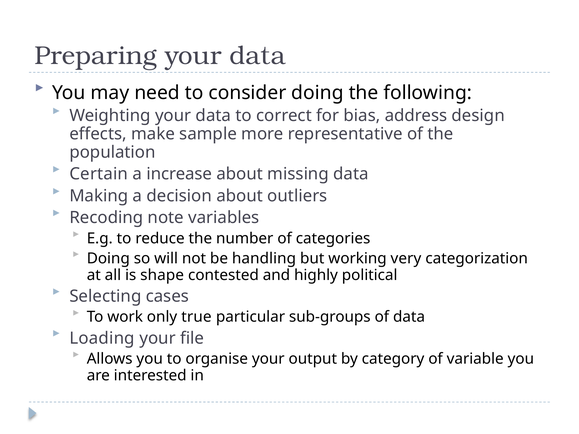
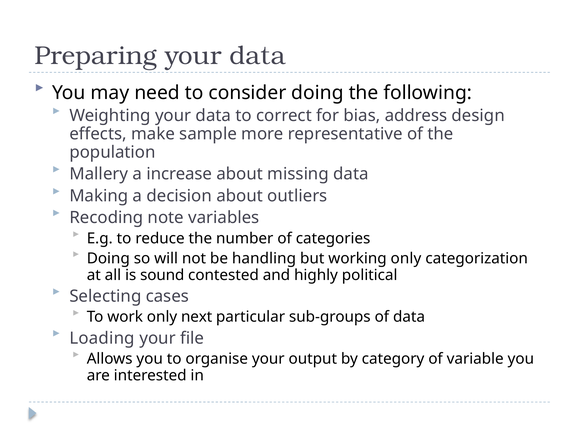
Certain: Certain -> Mallery
working very: very -> only
shape: shape -> sound
true: true -> next
